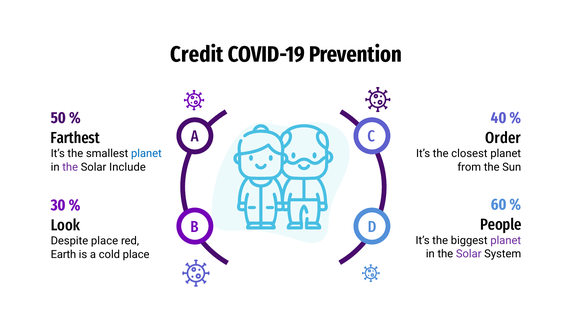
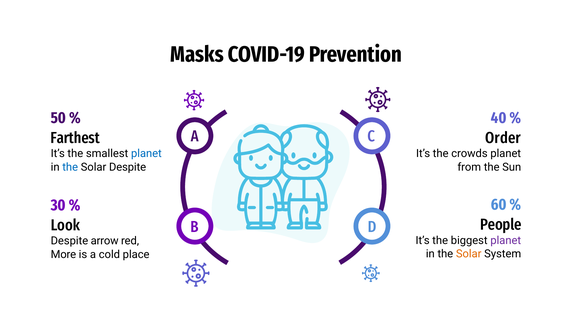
Credit: Credit -> Masks
closest: closest -> crowds
the at (70, 167) colour: purple -> blue
Solar Include: Include -> Despite
Despite place: place -> arrow
Solar at (469, 254) colour: purple -> orange
Earth: Earth -> More
